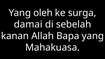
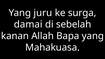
oleh: oleh -> juru
